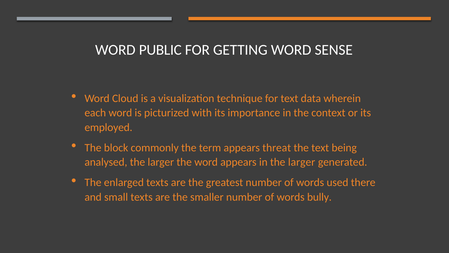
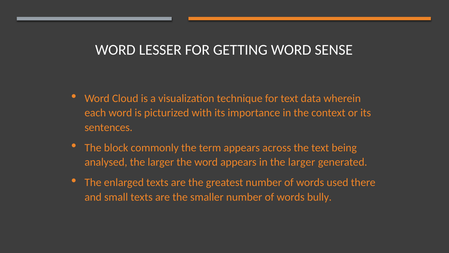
PUBLIC: PUBLIC -> LESSER
employed: employed -> sentences
threat: threat -> across
